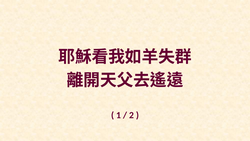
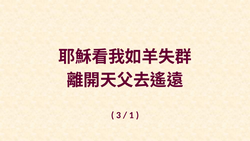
1: 1 -> 3
2: 2 -> 1
